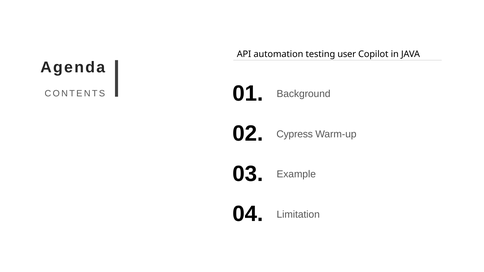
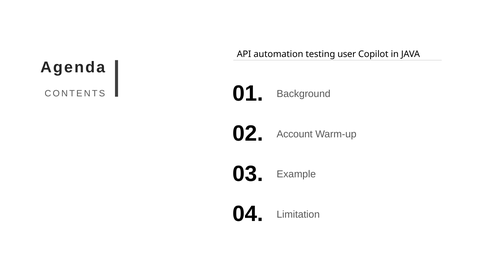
Cypress: Cypress -> Account
